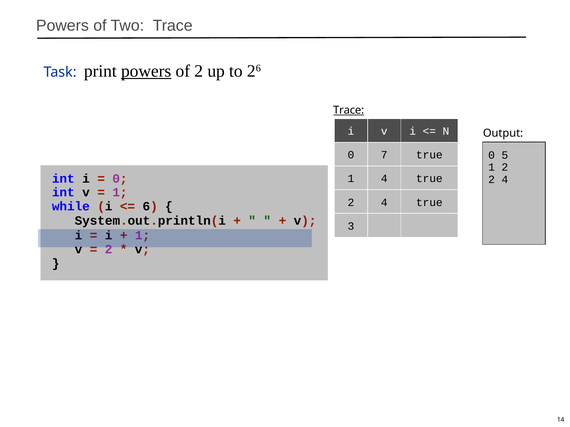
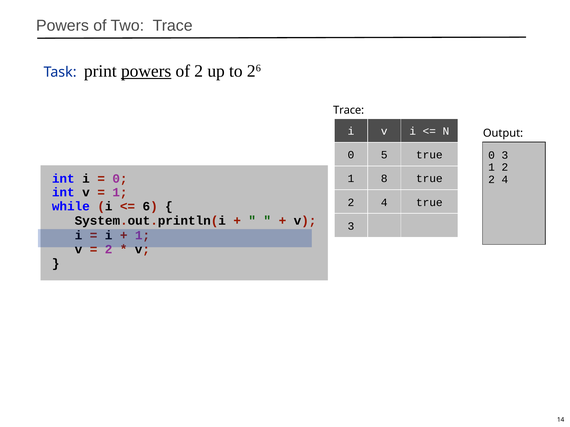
Trace at (349, 110) underline: present -> none
7: 7 -> 5
0 5: 5 -> 3
1 4: 4 -> 8
